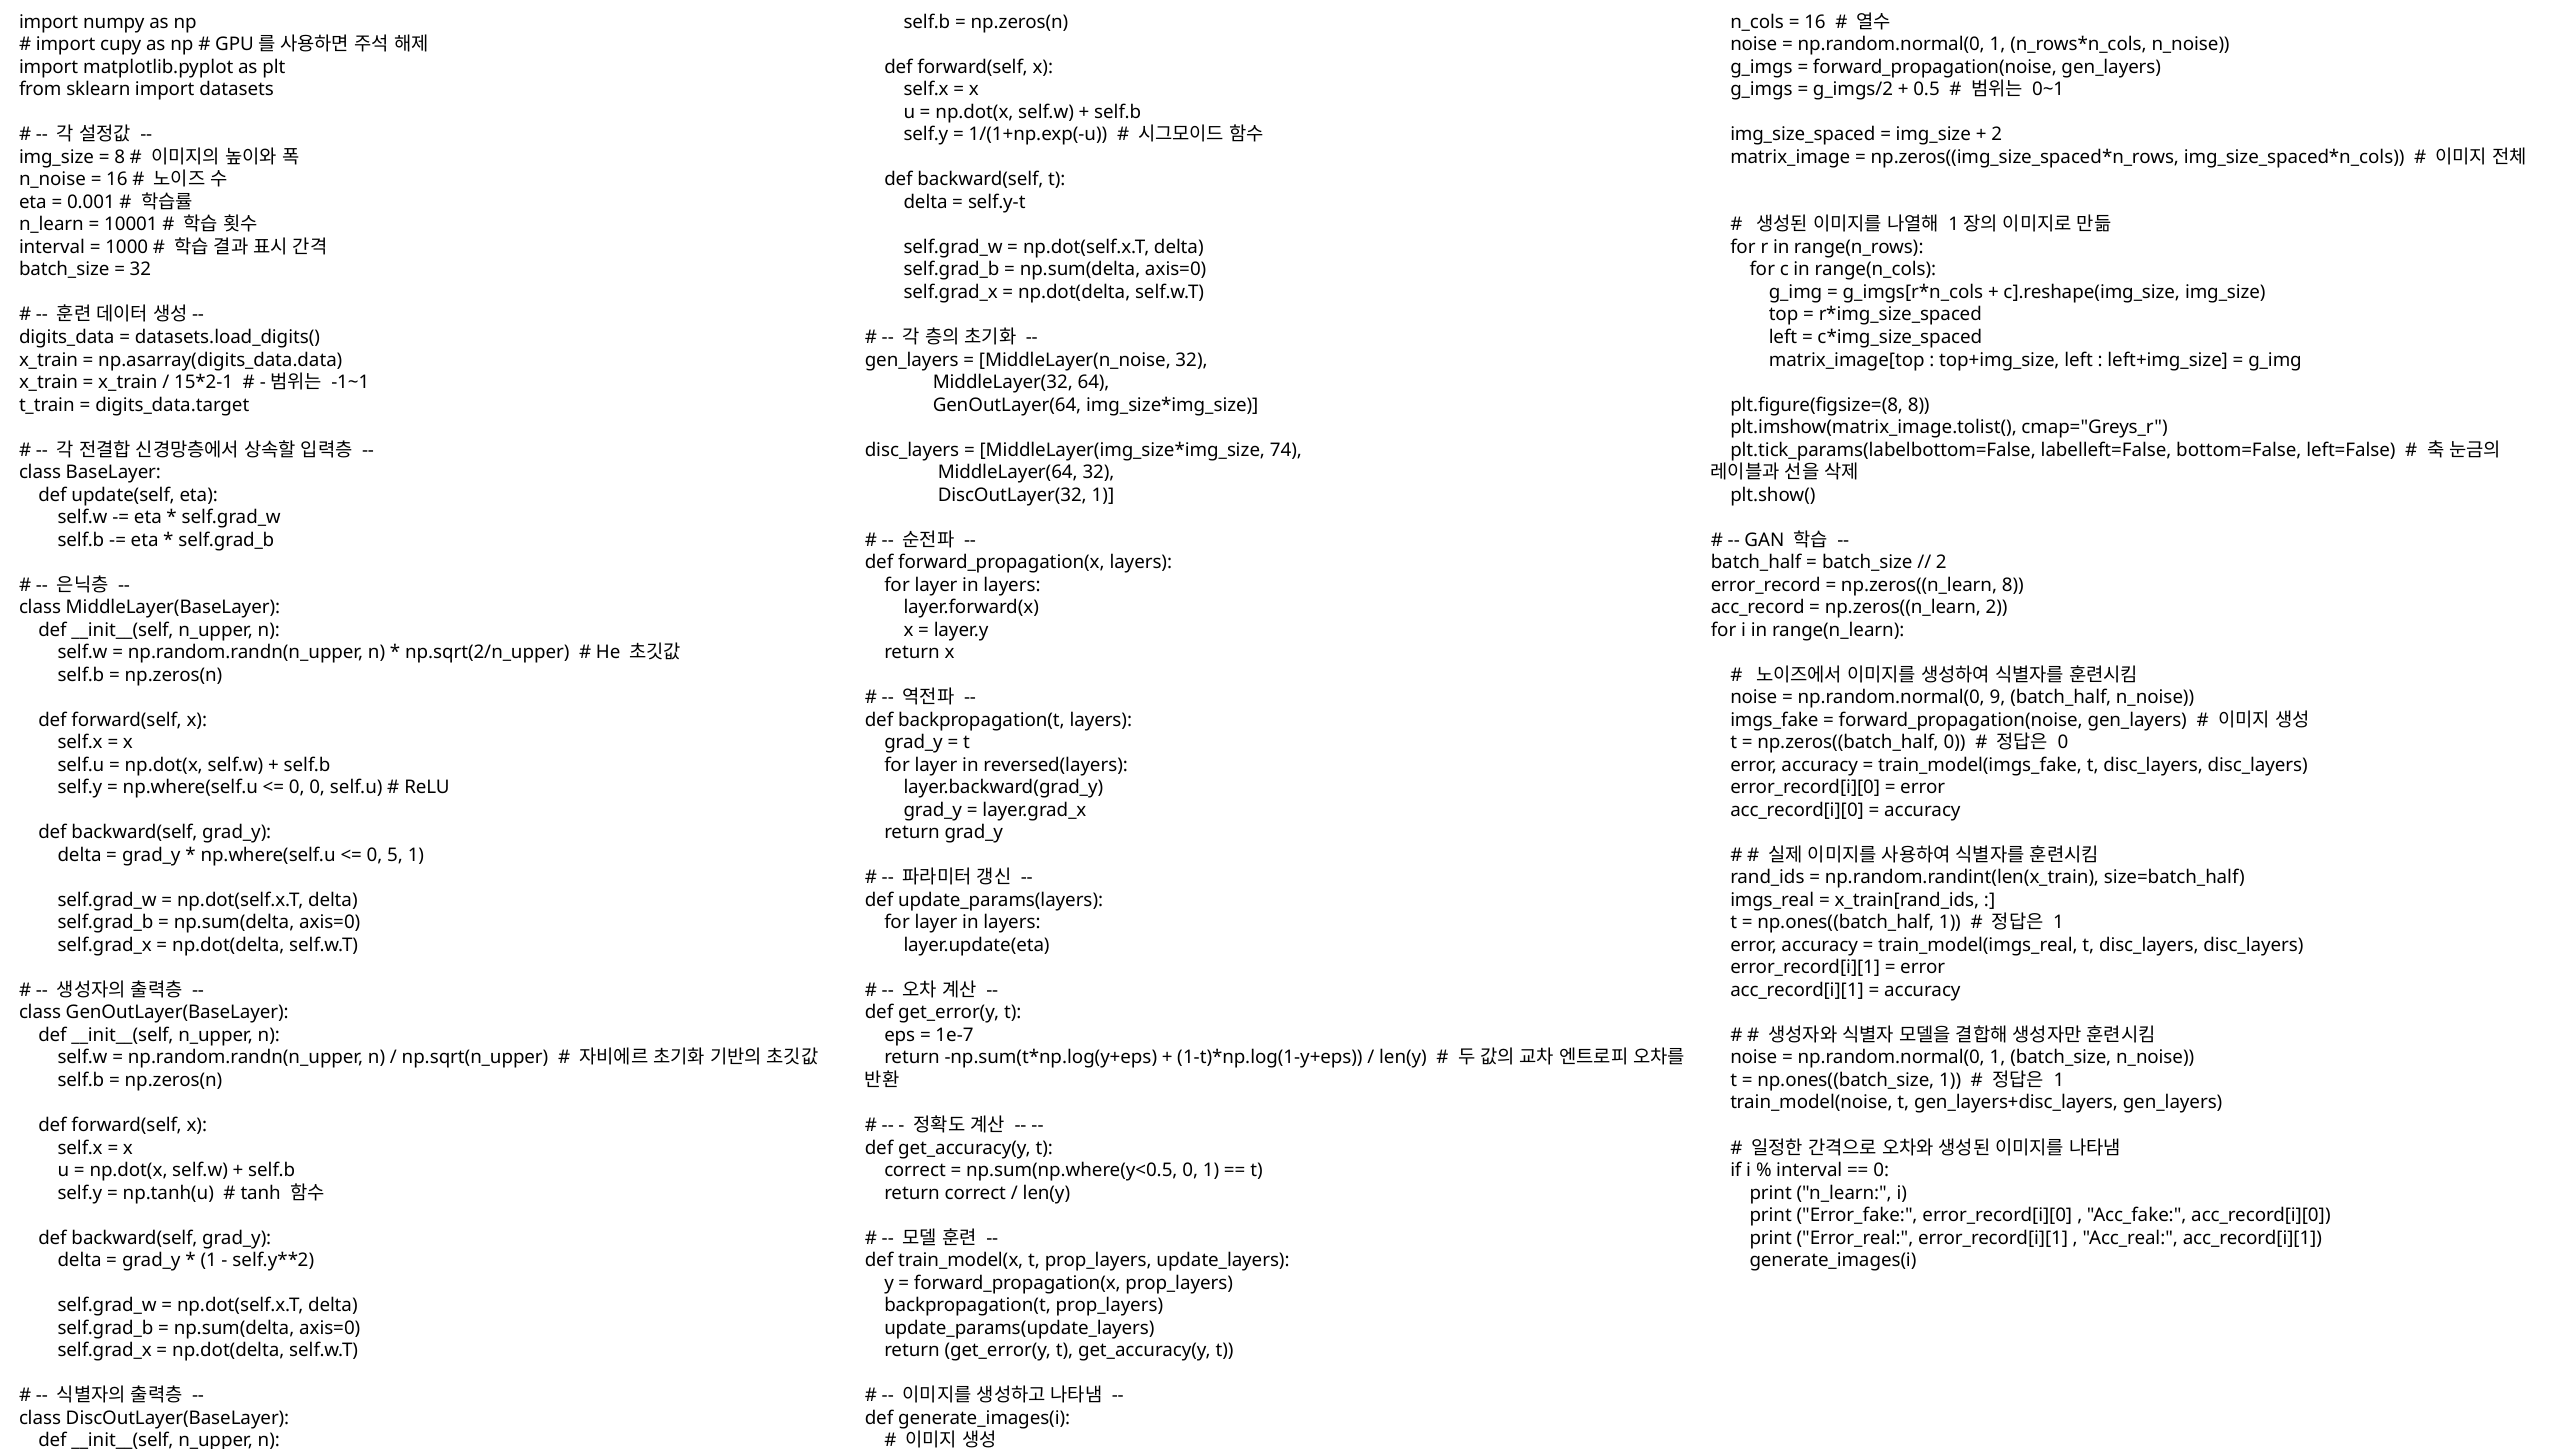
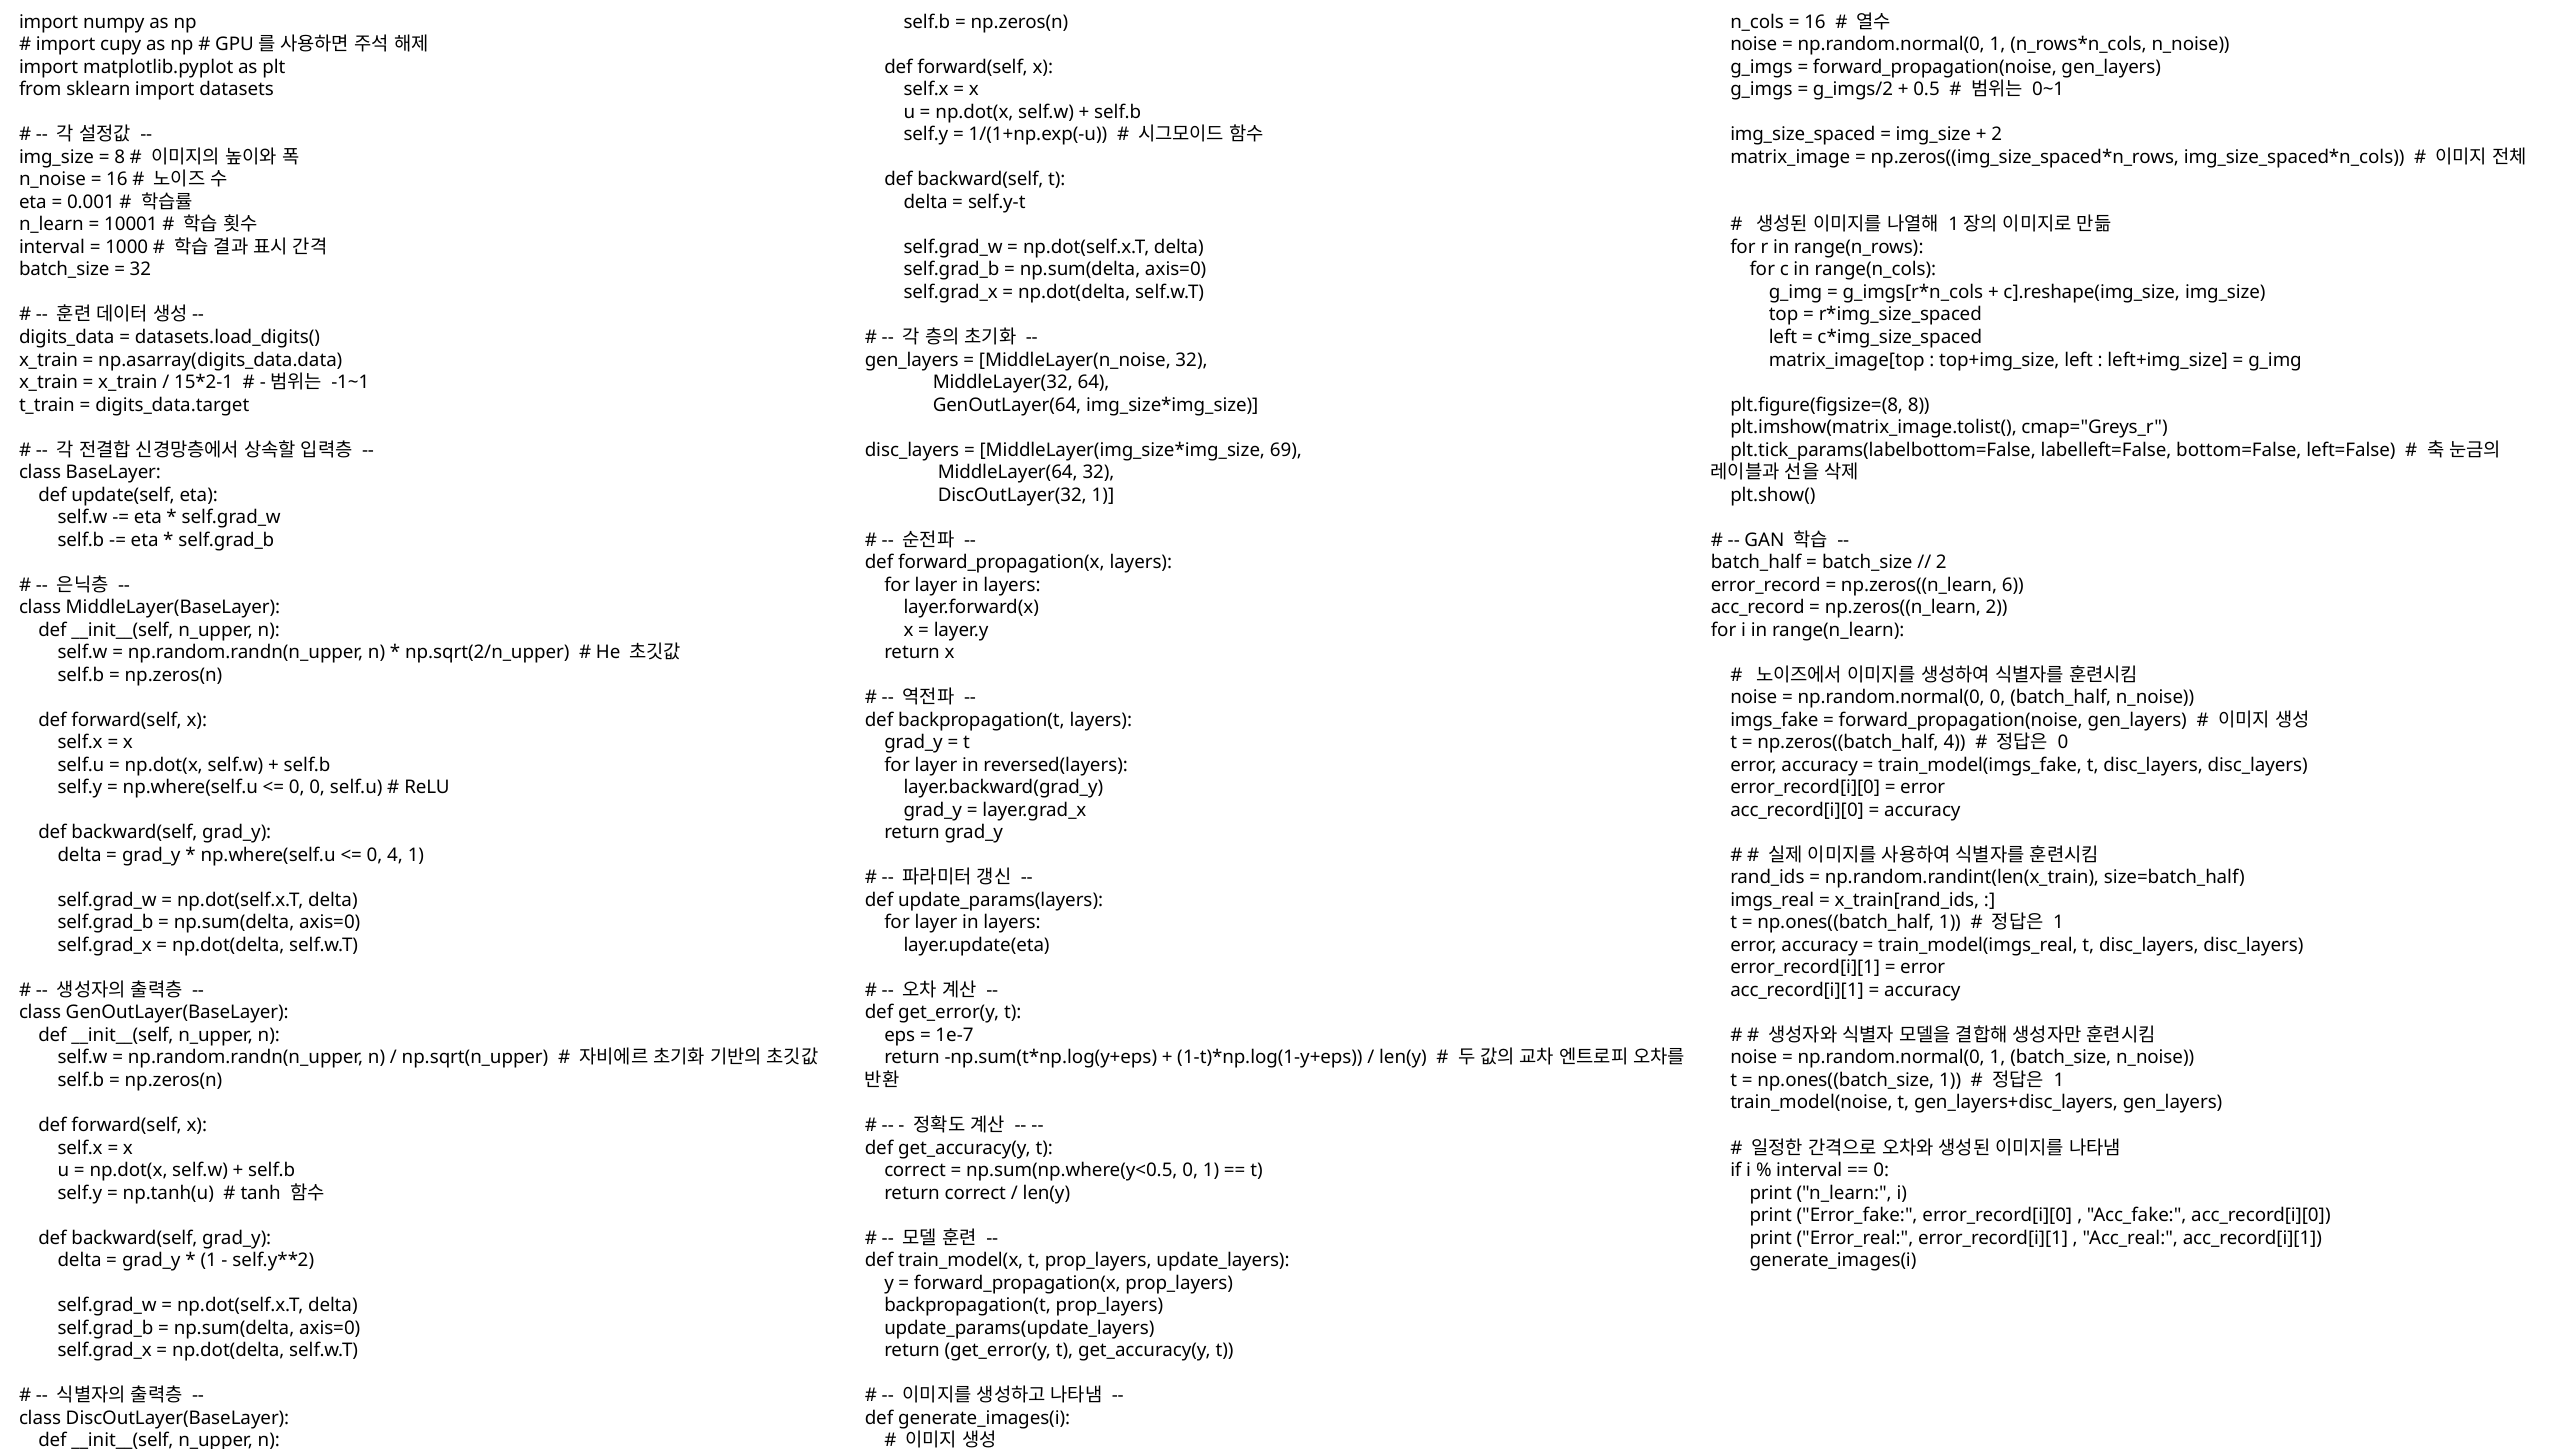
74: 74 -> 69
np.zeros((n_learn 8: 8 -> 6
np.random.normal(0 9: 9 -> 0
np.zeros((batch_half 0: 0 -> 4
0 5: 5 -> 4
